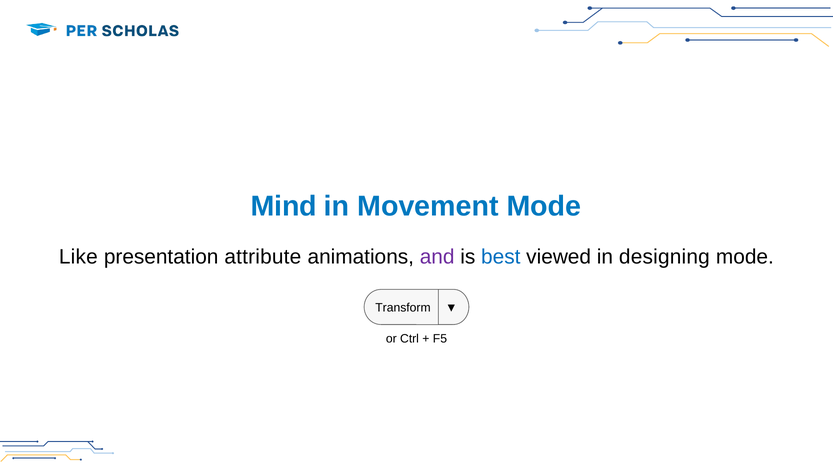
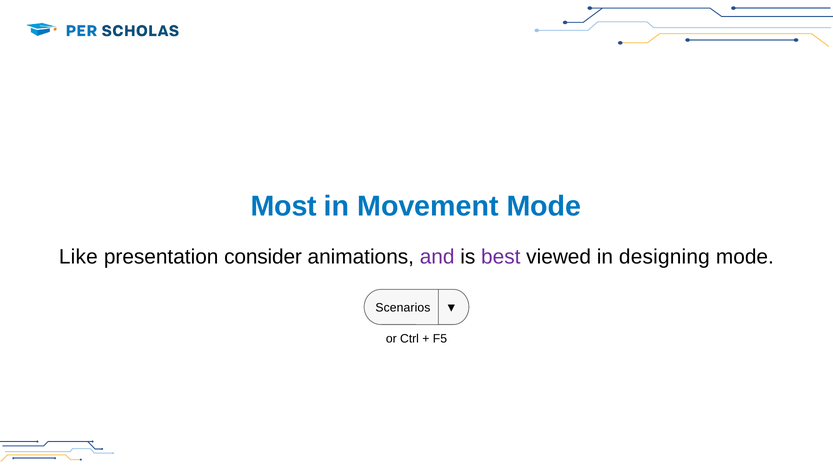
Mind: Mind -> Most
attribute: attribute -> consider
best colour: blue -> purple
Transform: Transform -> Scenarios
